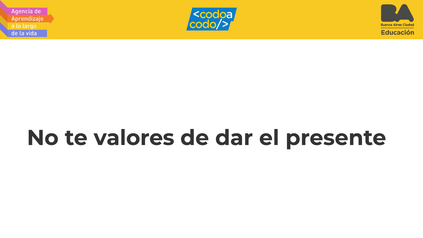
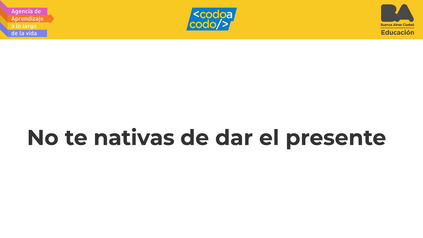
valores: valores -> nativas
